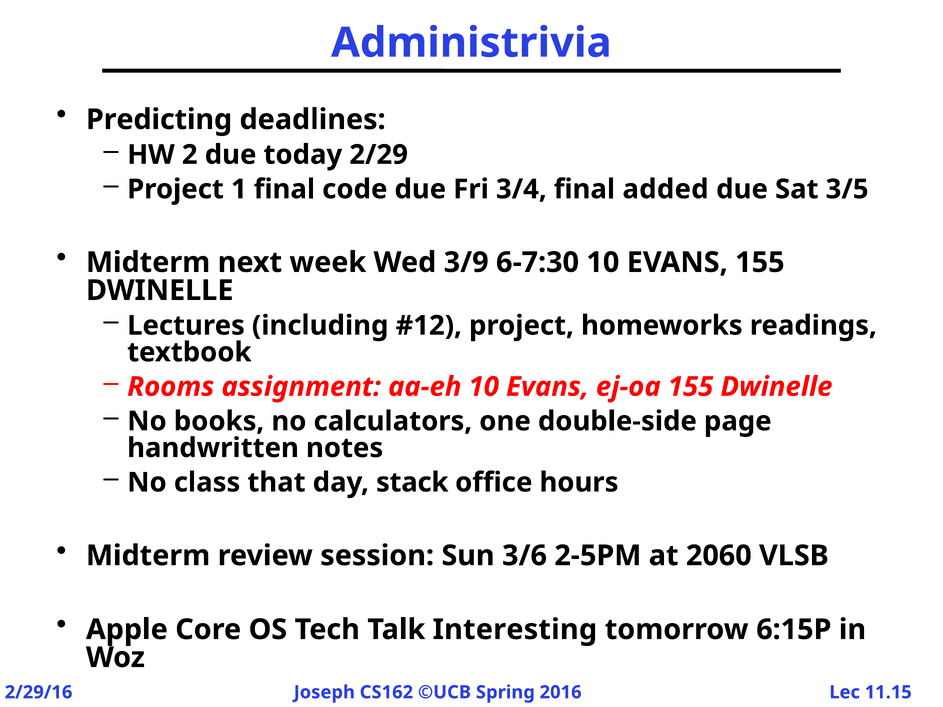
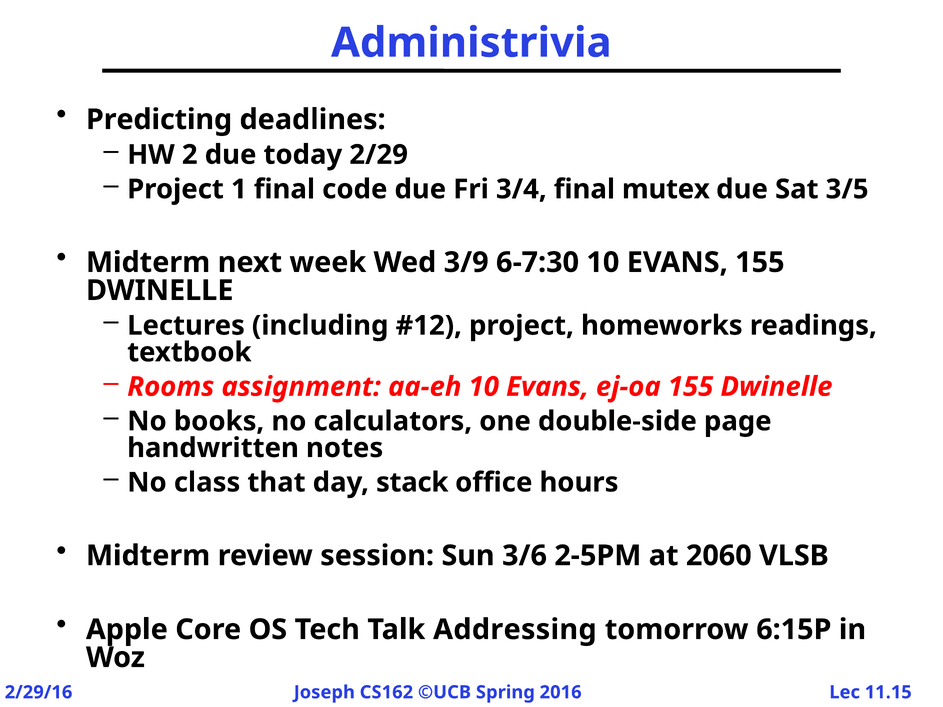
added: added -> mutex
Interesting: Interesting -> Addressing
